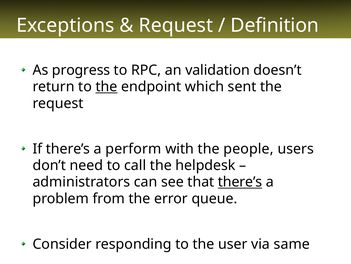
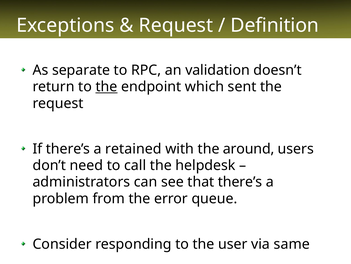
progress: progress -> separate
perform: perform -> retained
people: people -> around
there’s at (240, 182) underline: present -> none
